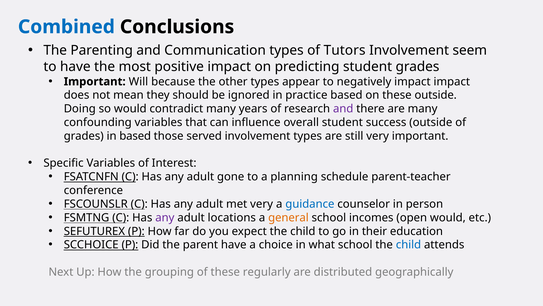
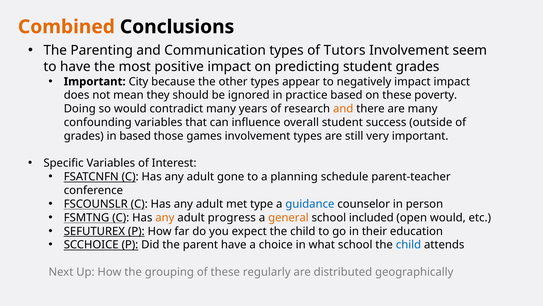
Combined colour: blue -> orange
Will: Will -> City
these outside: outside -> poverty
and at (343, 109) colour: purple -> orange
served: served -> games
met very: very -> type
any at (165, 217) colour: purple -> orange
locations: locations -> progress
incomes: incomes -> included
